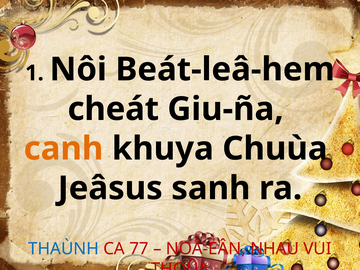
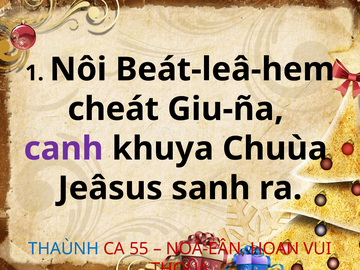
canh colour: orange -> purple
77: 77 -> 55
NHAU: NHAU -> HOAN
